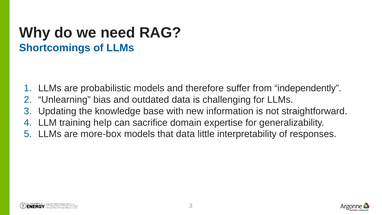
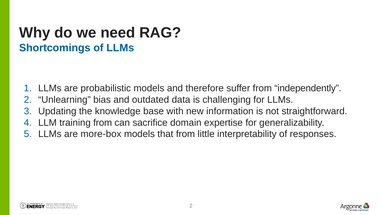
training help: help -> from
that data: data -> from
